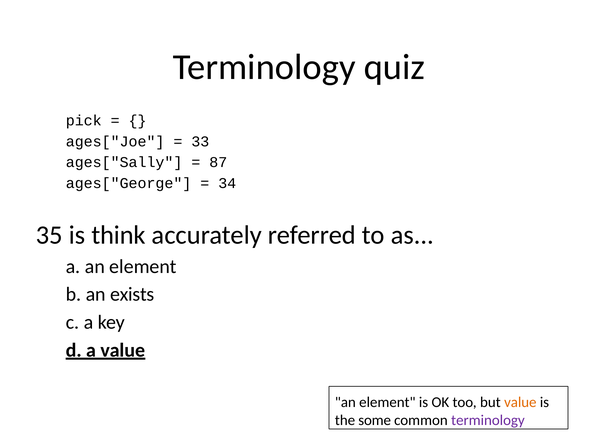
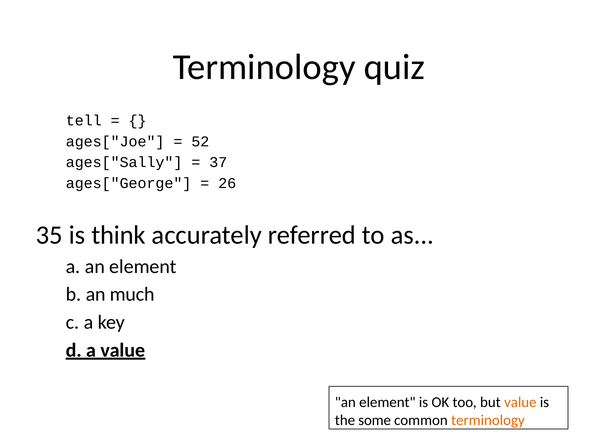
pick: pick -> tell
33: 33 -> 52
87: 87 -> 37
34: 34 -> 26
exists: exists -> much
terminology at (488, 421) colour: purple -> orange
